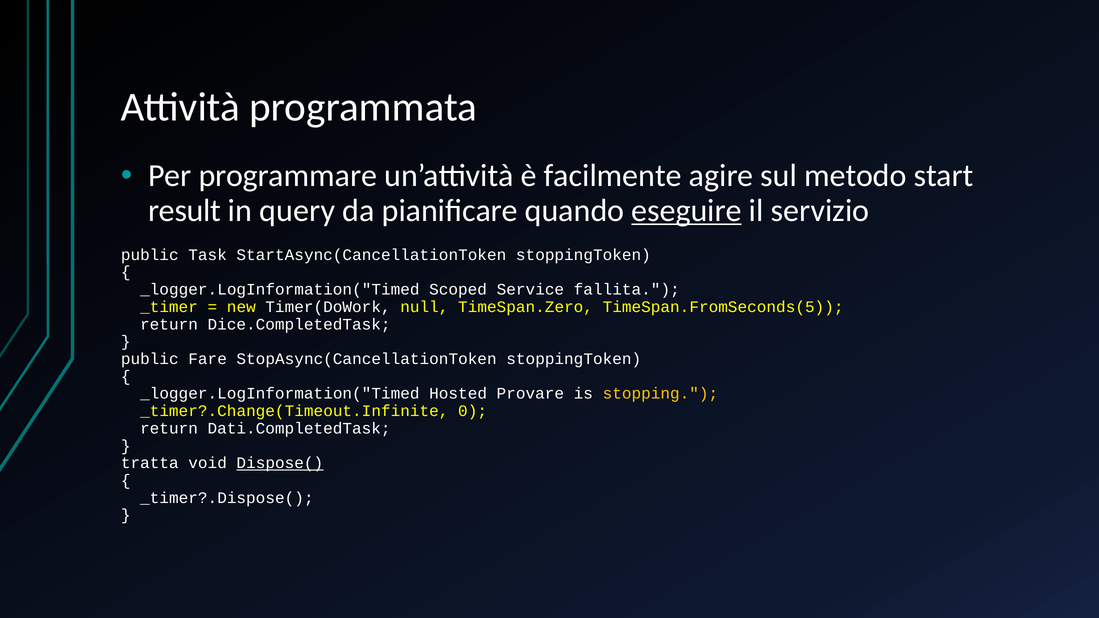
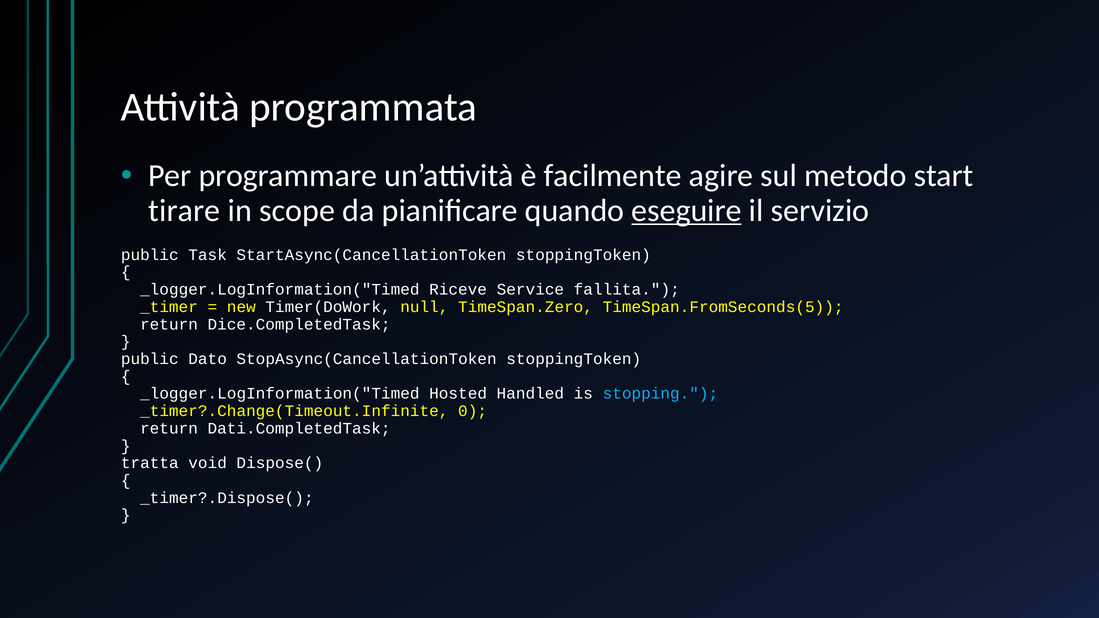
result: result -> tirare
query: query -> scope
Scoped: Scoped -> Riceve
Fare: Fare -> Dato
Provare: Provare -> Handled
stopping colour: yellow -> light blue
Dispose( underline: present -> none
